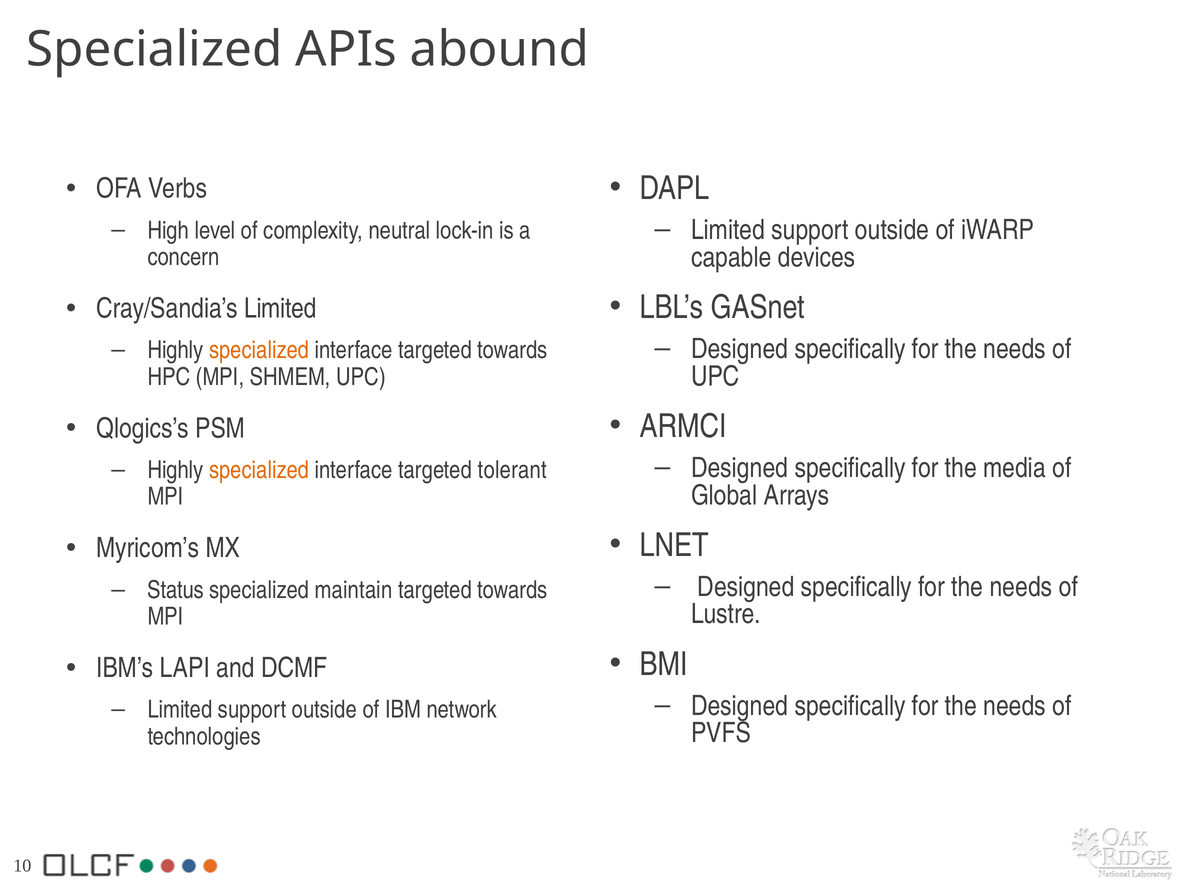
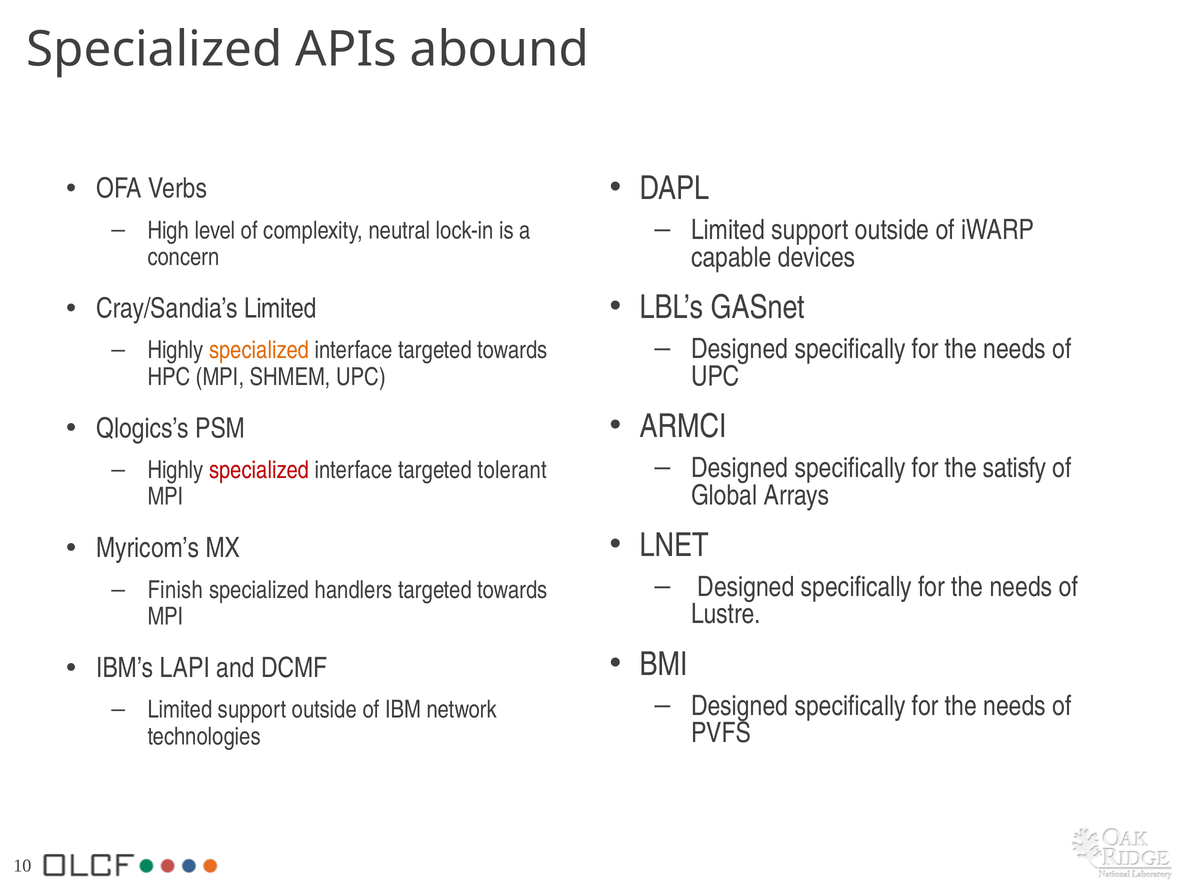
media: media -> satisfy
specialized at (259, 470) colour: orange -> red
Status: Status -> Finish
maintain: maintain -> handlers
